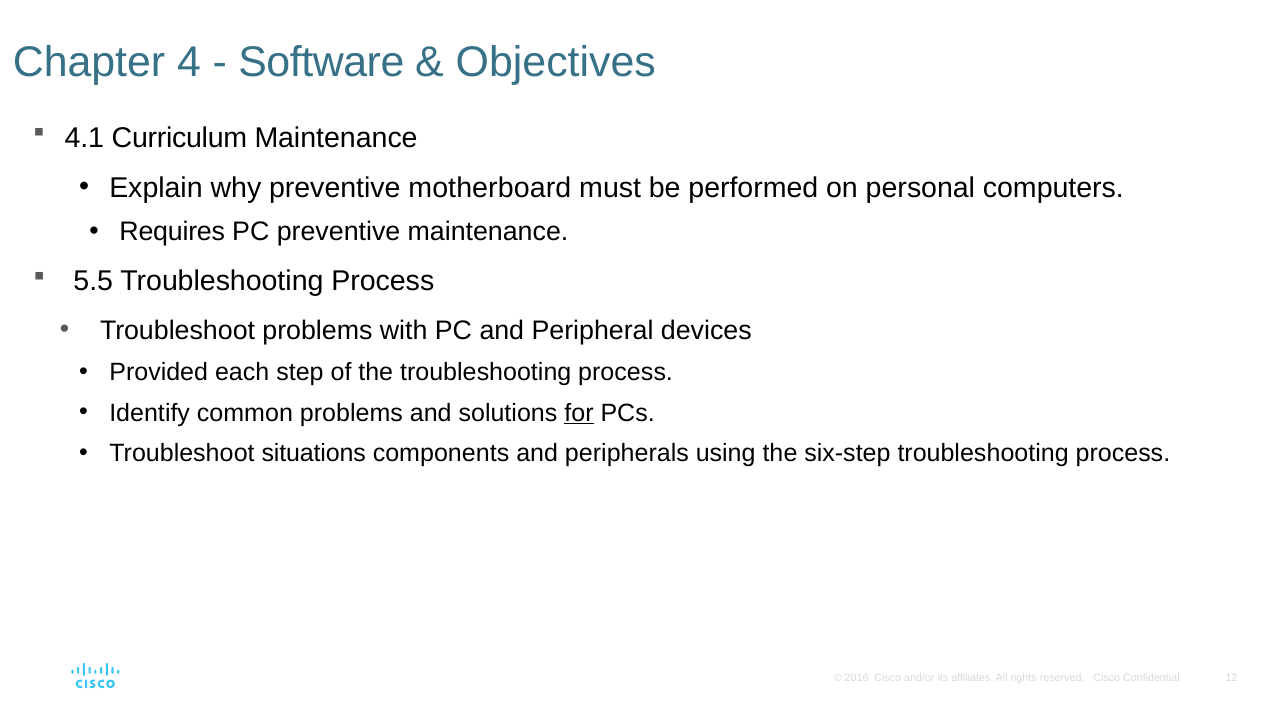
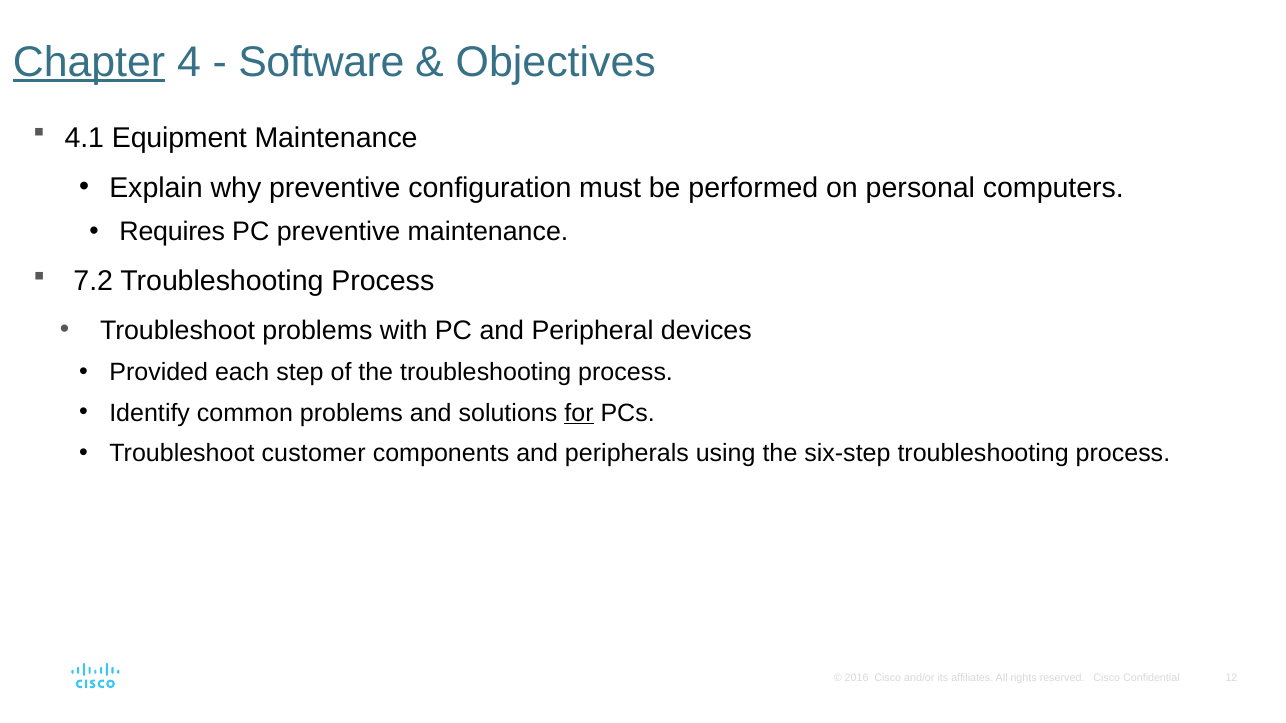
Chapter underline: none -> present
Curriculum: Curriculum -> Equipment
motherboard: motherboard -> configuration
5.5: 5.5 -> 7.2
situations: situations -> customer
